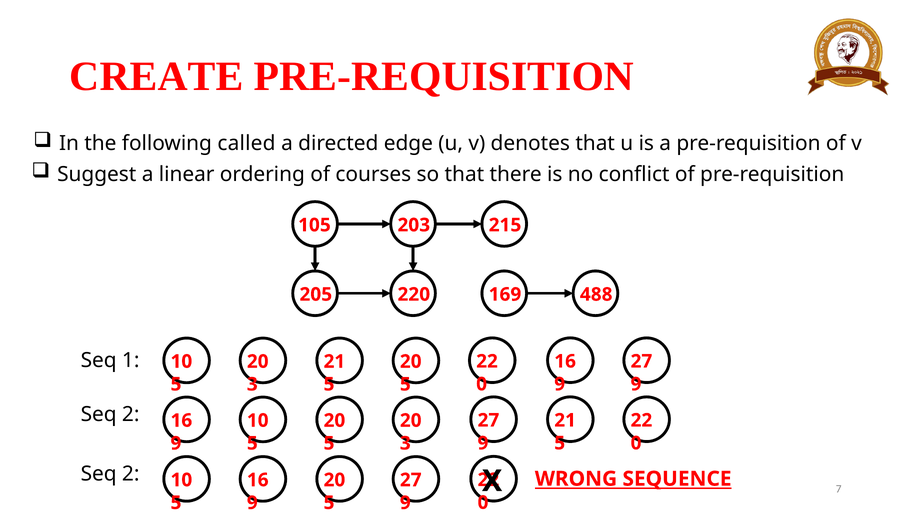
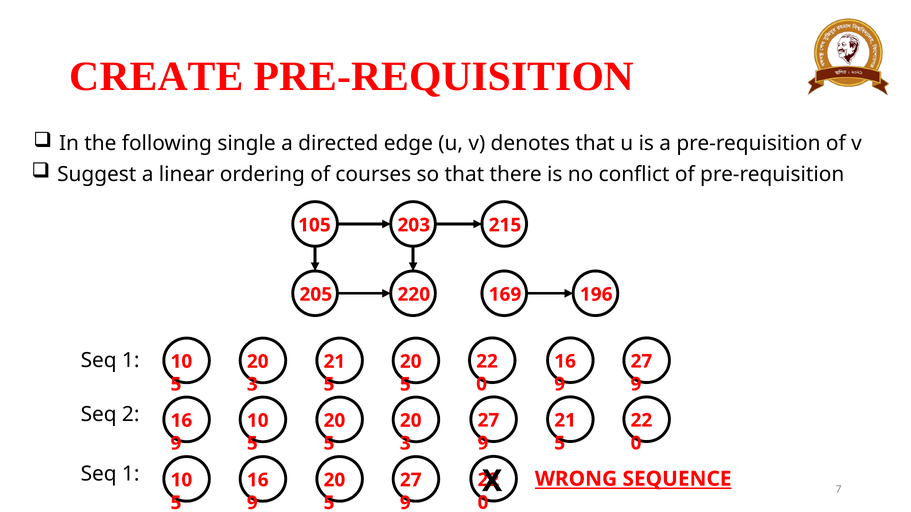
called: called -> single
488: 488 -> 196
2 at (131, 474): 2 -> 1
